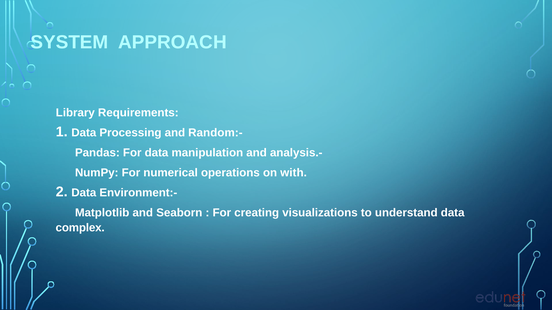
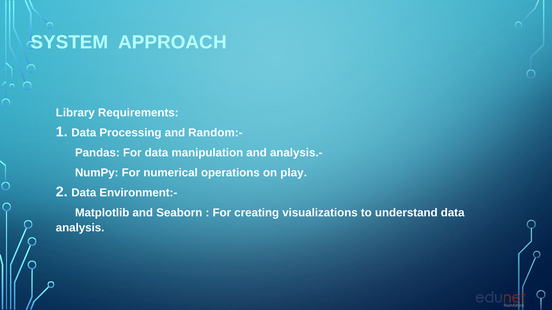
with: with -> play
complex: complex -> analysis
